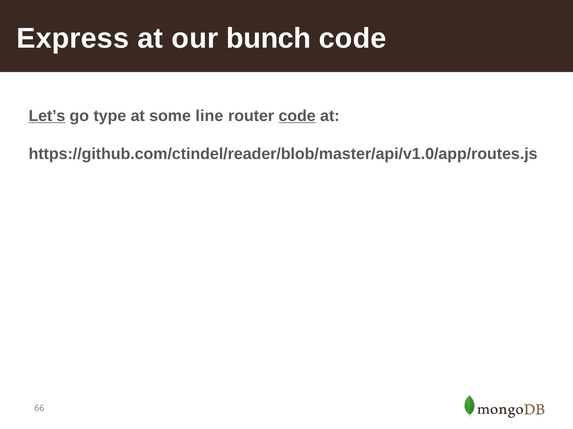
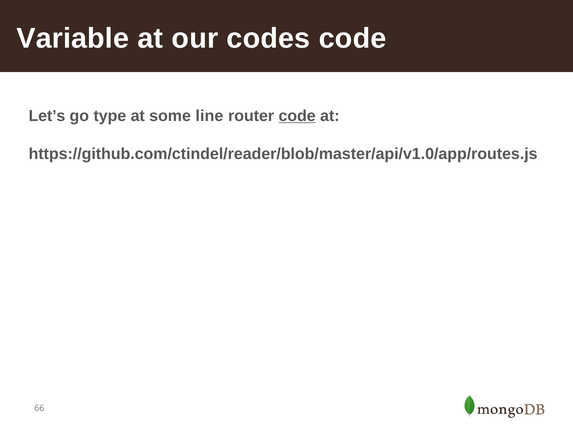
Express: Express -> Variable
bunch: bunch -> codes
Let’s underline: present -> none
